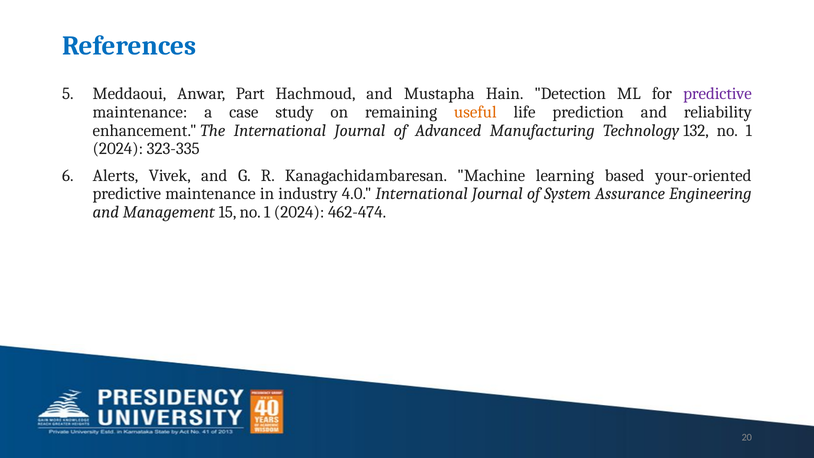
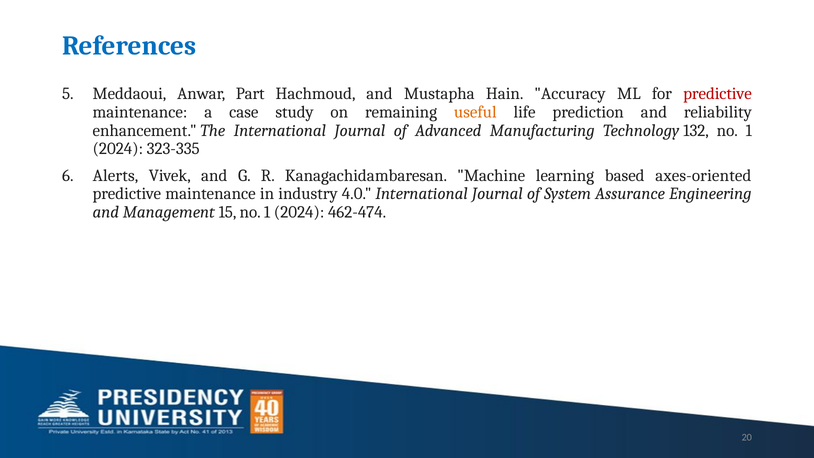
Detection: Detection -> Accuracy
predictive at (718, 94) colour: purple -> red
your-oriented: your-oriented -> axes-oriented
